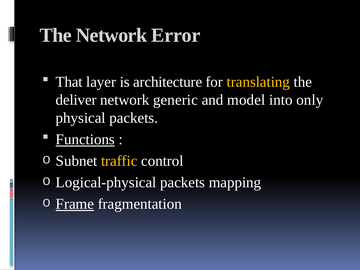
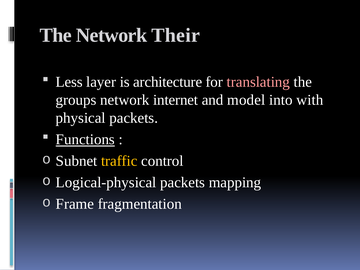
Error: Error -> Their
That: That -> Less
translating colour: yellow -> pink
deliver: deliver -> groups
generic: generic -> internet
only: only -> with
Frame underline: present -> none
